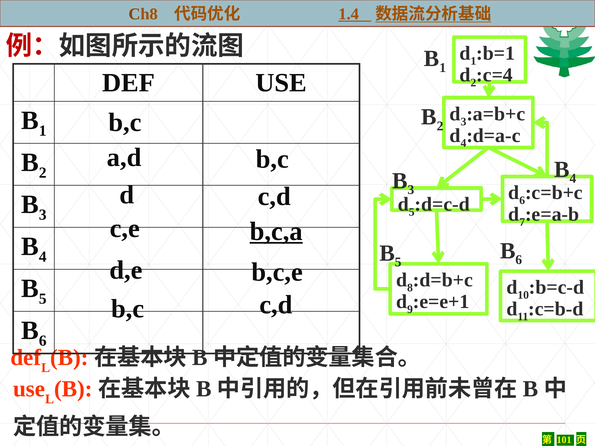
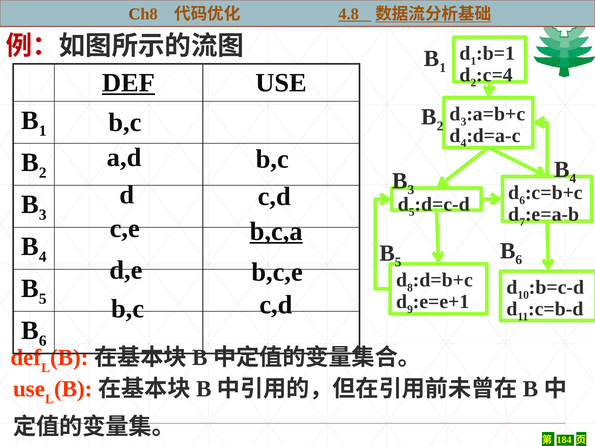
1.4: 1.4 -> 4.8
DEF at (129, 83) underline: none -> present
101: 101 -> 184
